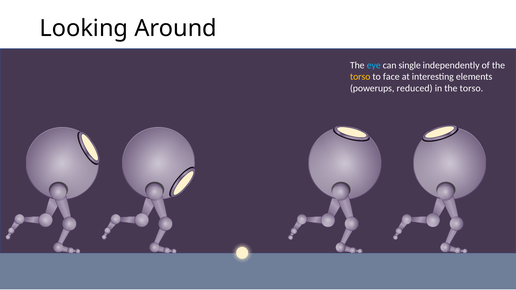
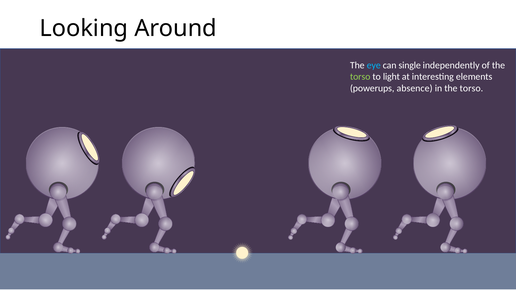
torso at (360, 77) colour: yellow -> light green
face: face -> light
reduced: reduced -> absence
